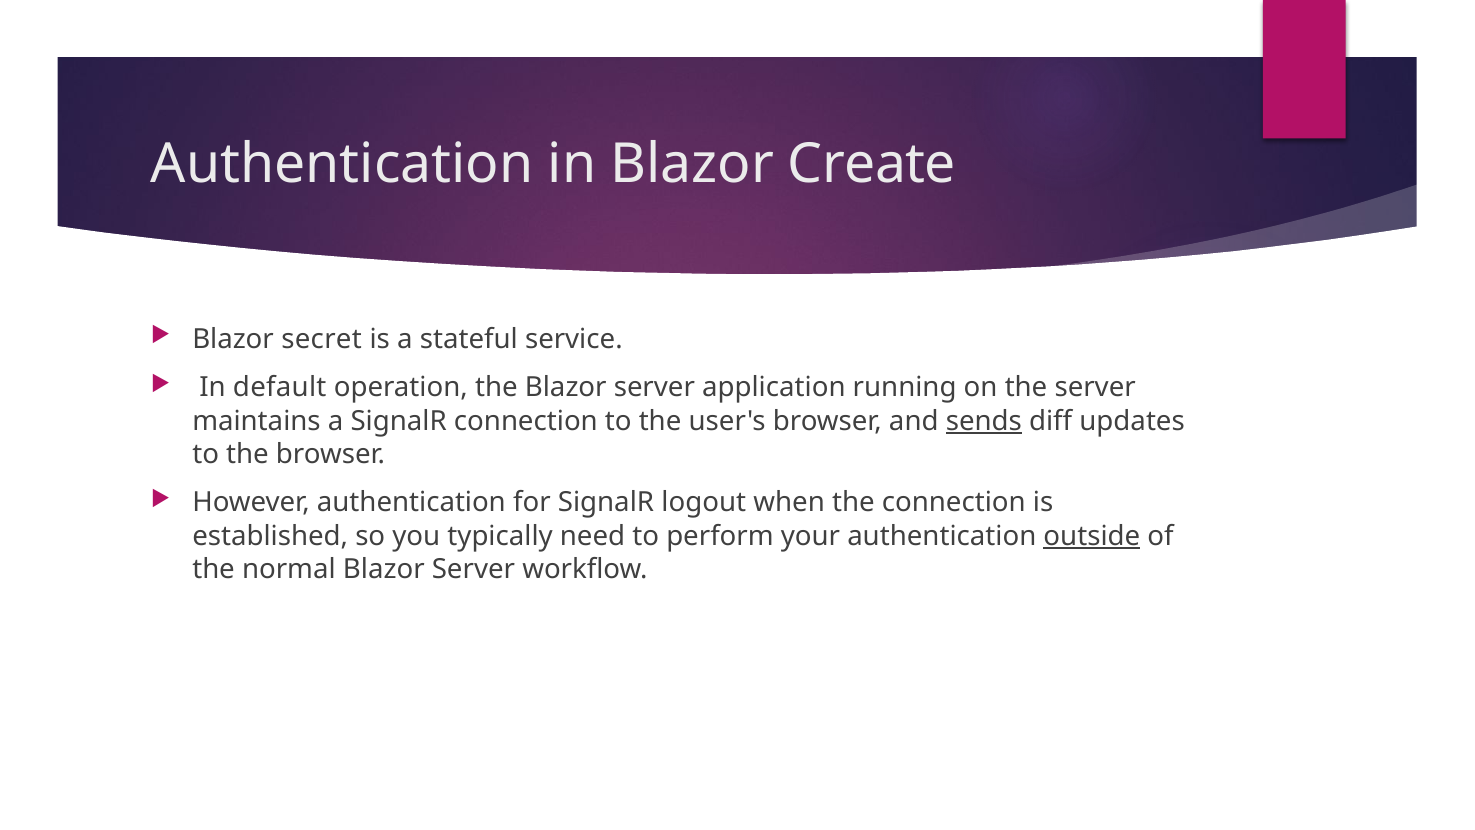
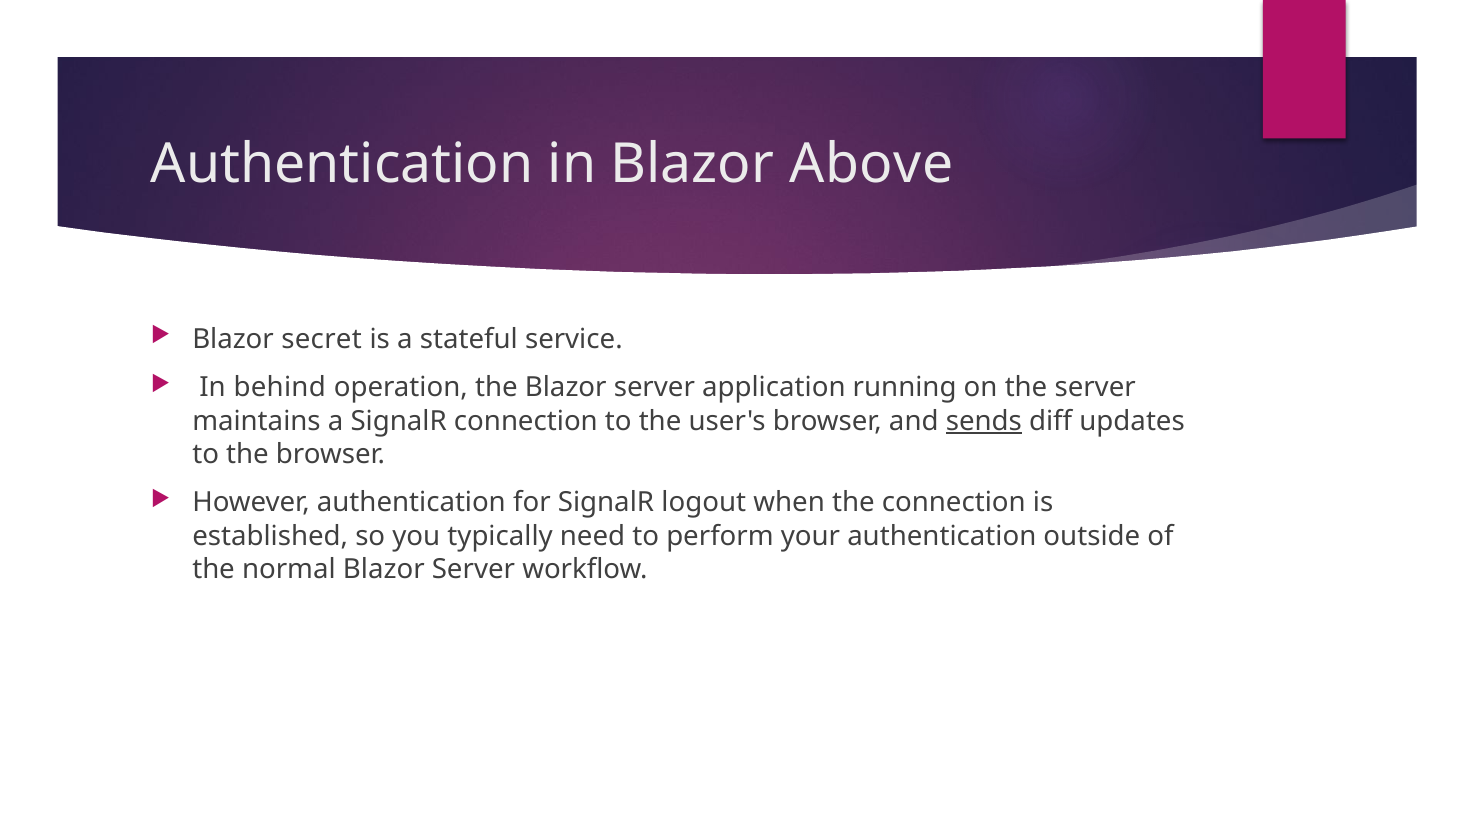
Create: Create -> Above
default: default -> behind
outside underline: present -> none
